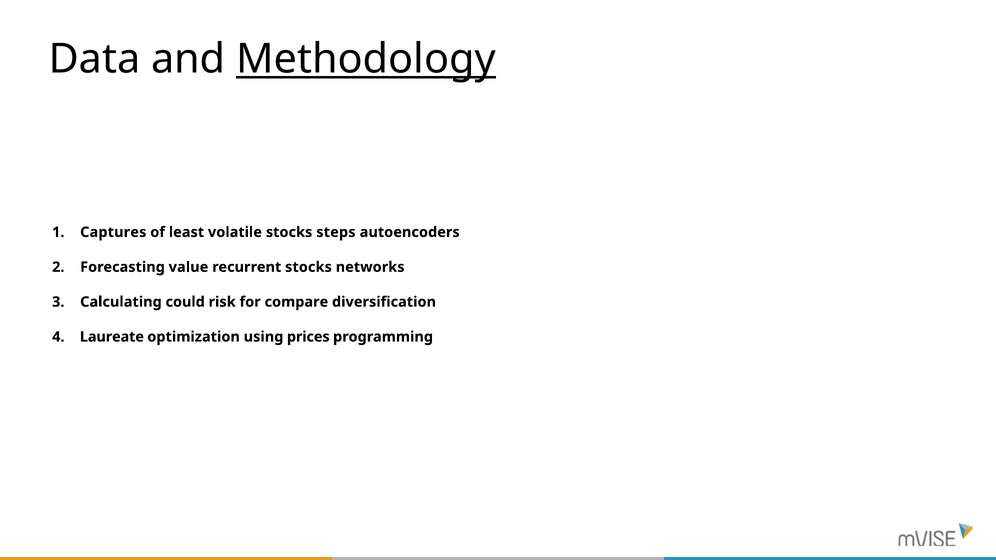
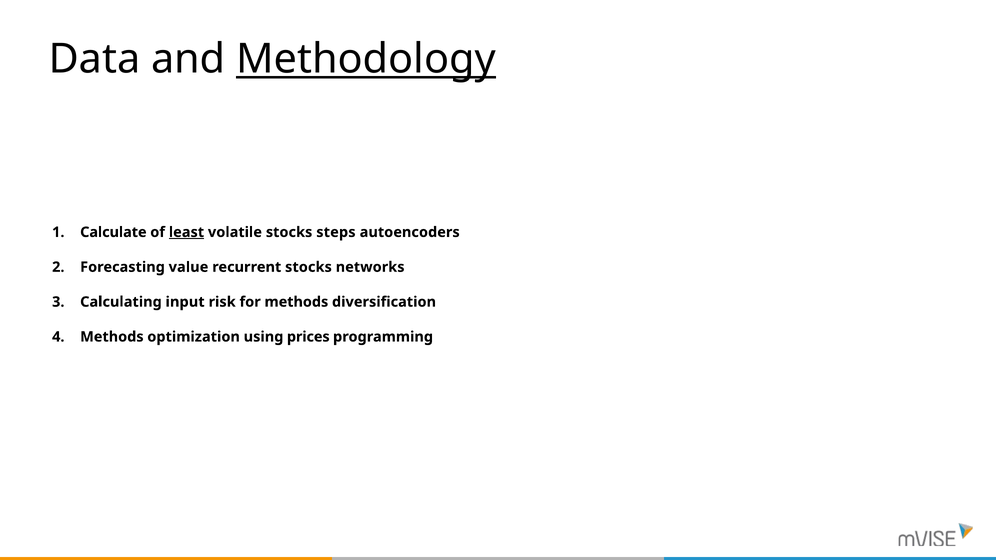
Captures: Captures -> Calculate
least underline: none -> present
could: could -> input
for compare: compare -> methods
Laureate at (112, 337): Laureate -> Methods
